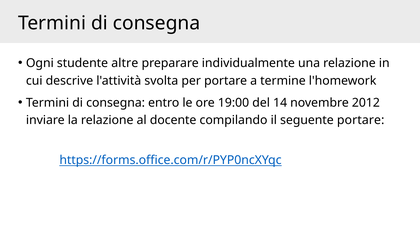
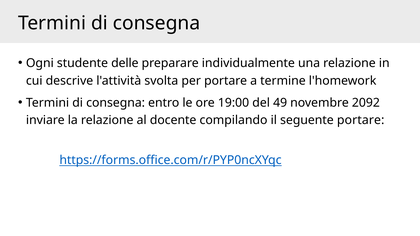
altre: altre -> delle
14: 14 -> 49
2012: 2012 -> 2092
